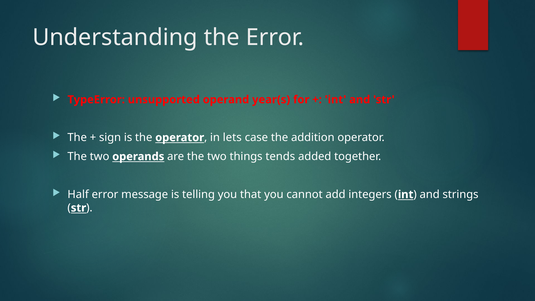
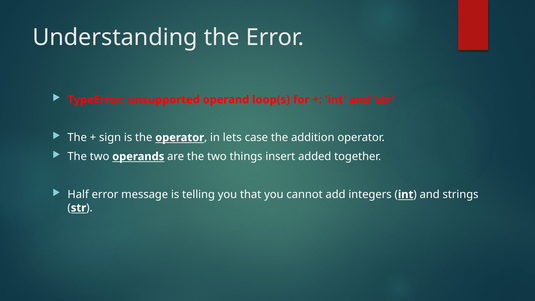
year(s: year(s -> loop(s
tends: tends -> insert
